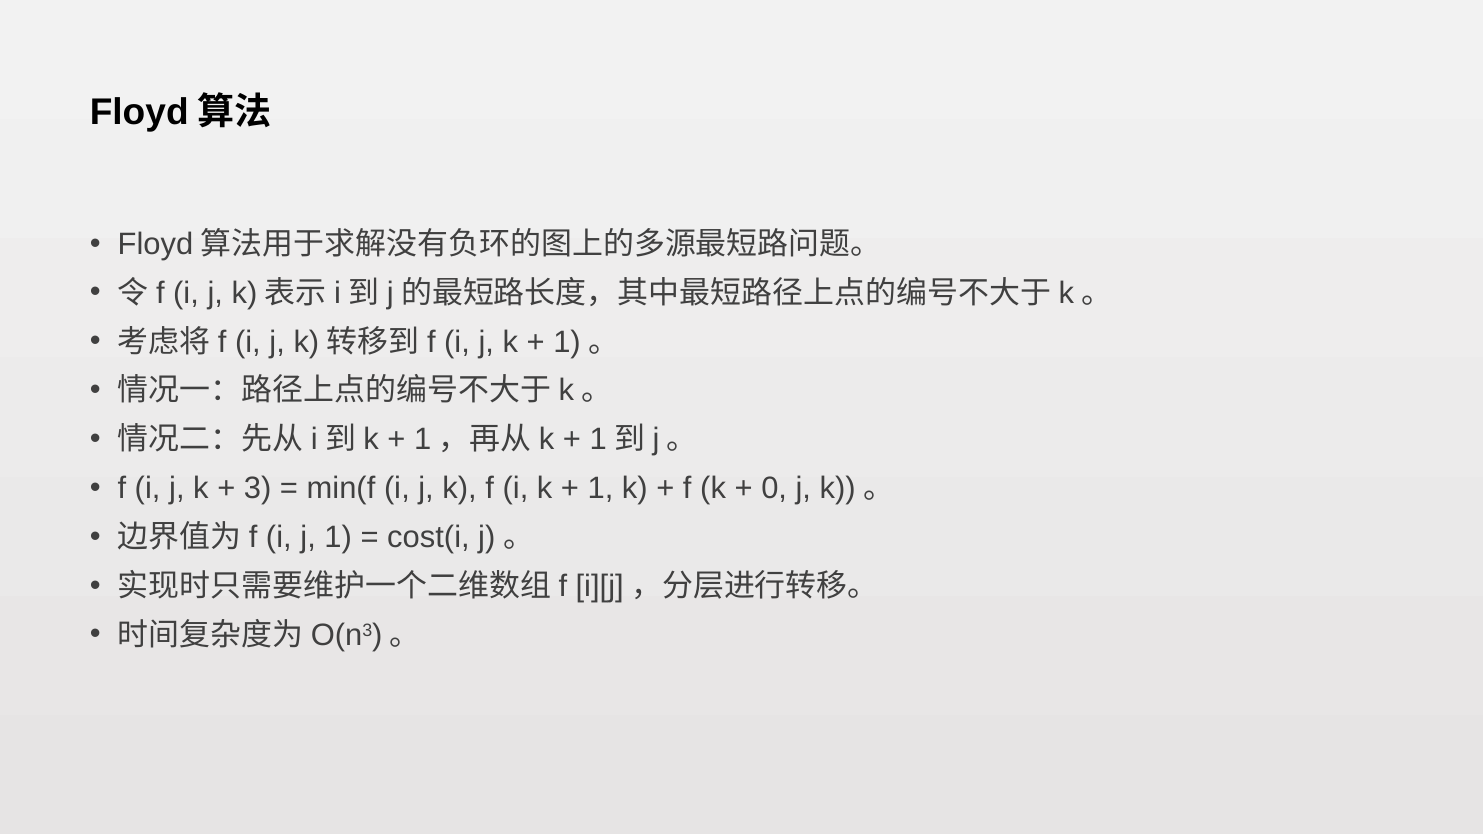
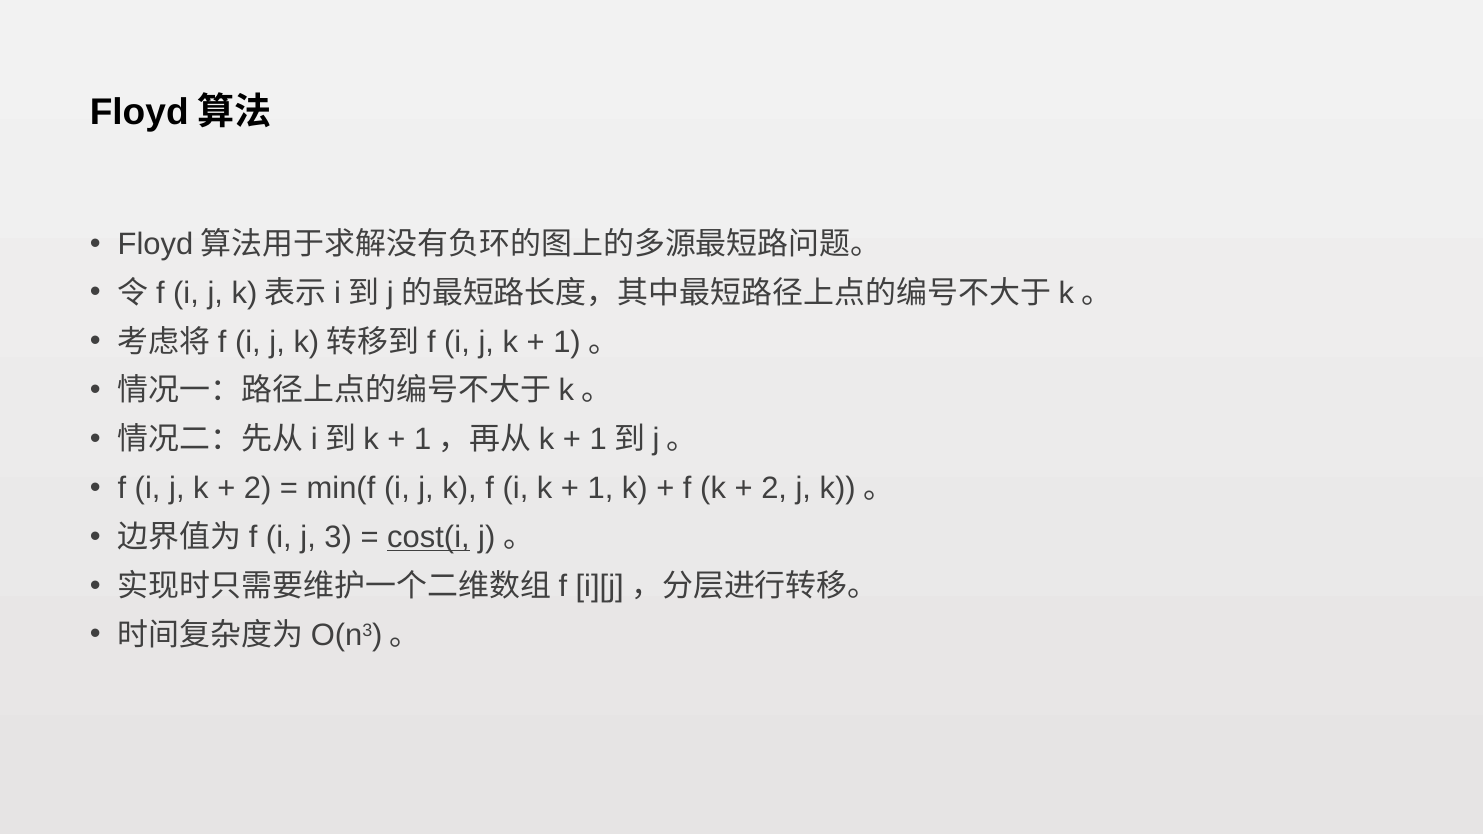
3 at (258, 489): 3 -> 2
0 at (774, 489): 0 -> 2
j 1: 1 -> 3
cost(i underline: none -> present
